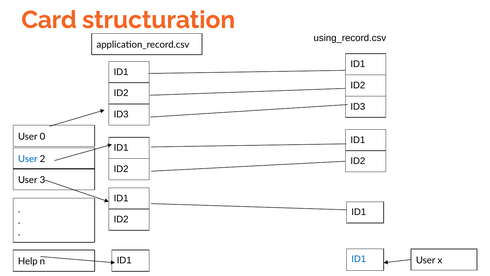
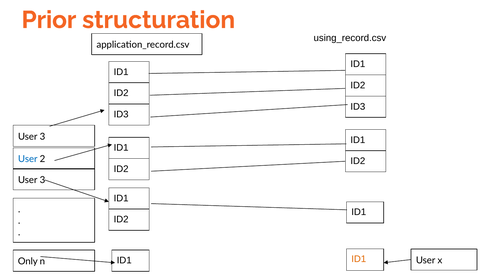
Card: Card -> Prior
0 at (42, 136): 0 -> 3
ID1 at (359, 259) colour: blue -> orange
Help: Help -> Only
